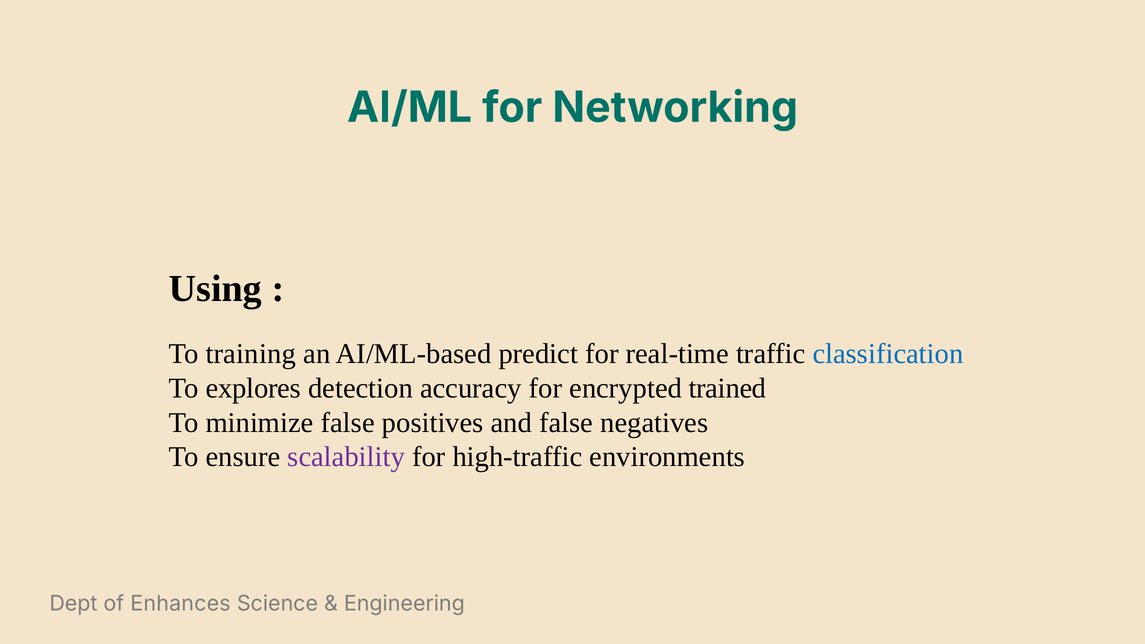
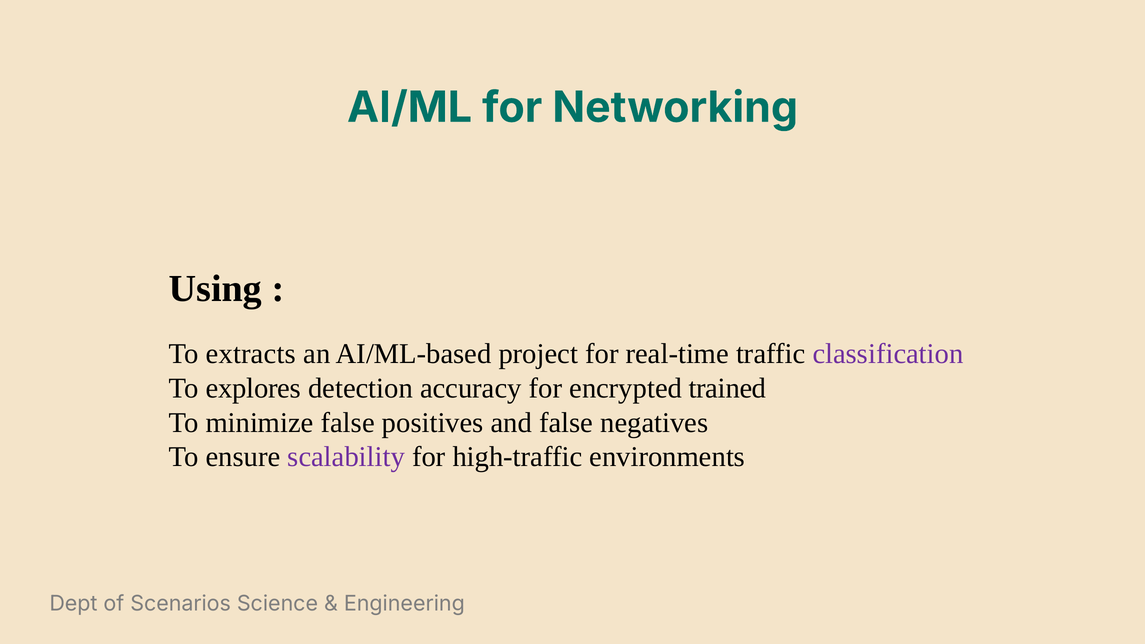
training: training -> extracts
predict: predict -> project
classification colour: blue -> purple
Enhances: Enhances -> Scenarios
